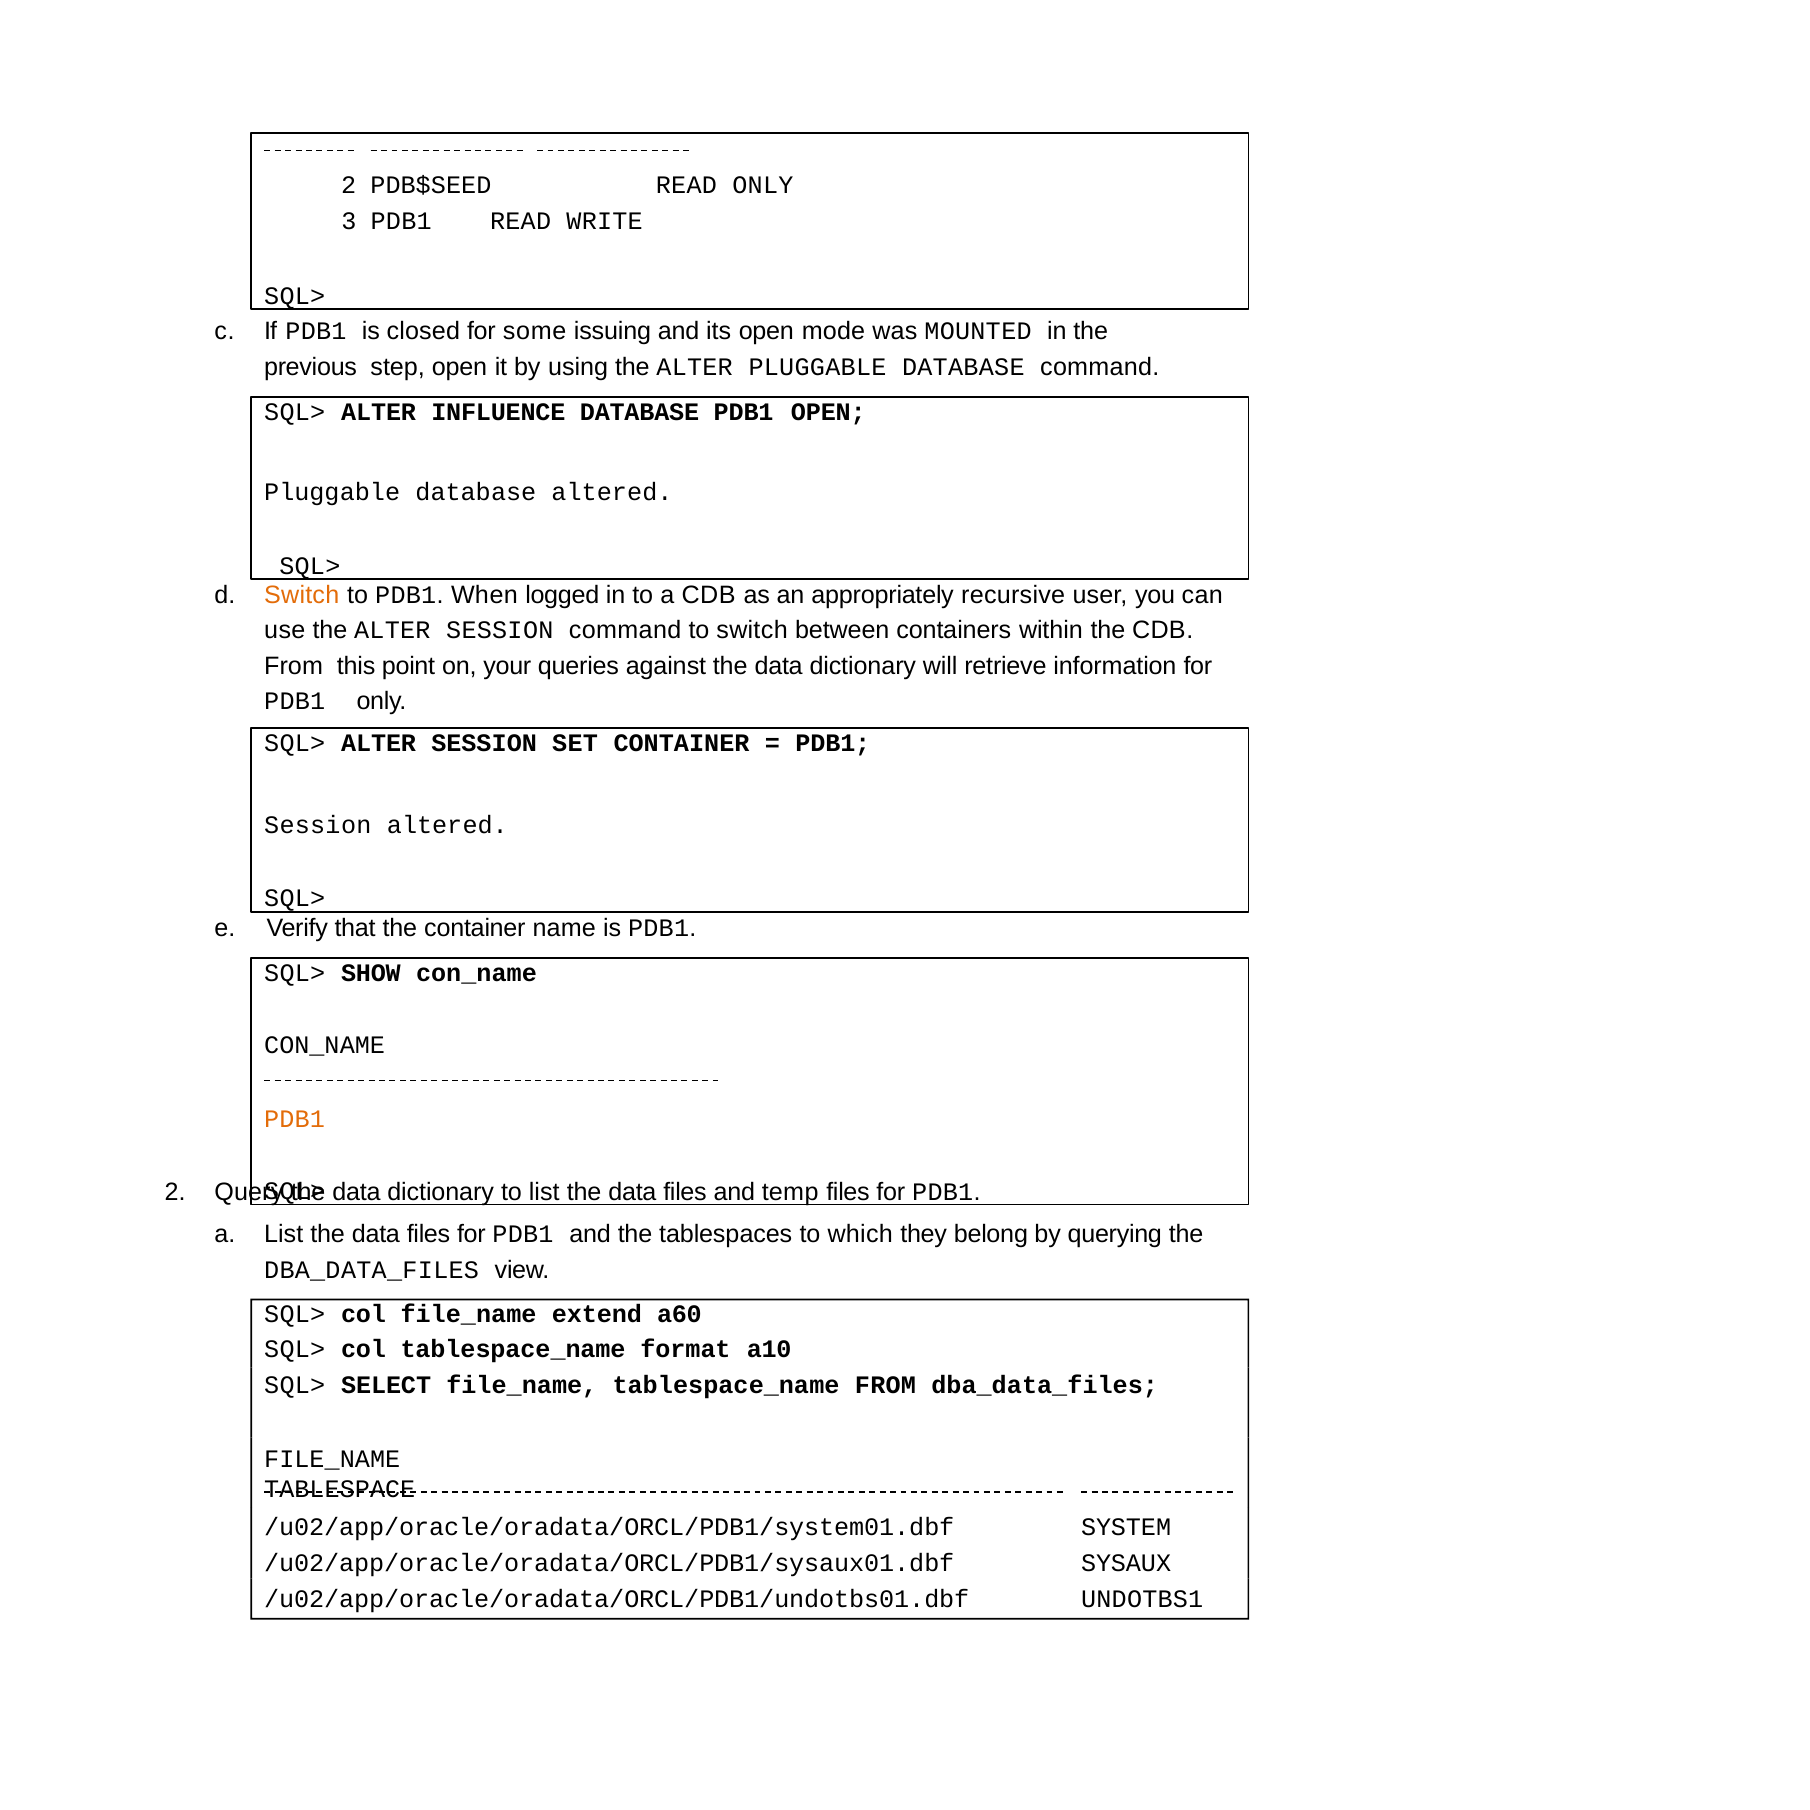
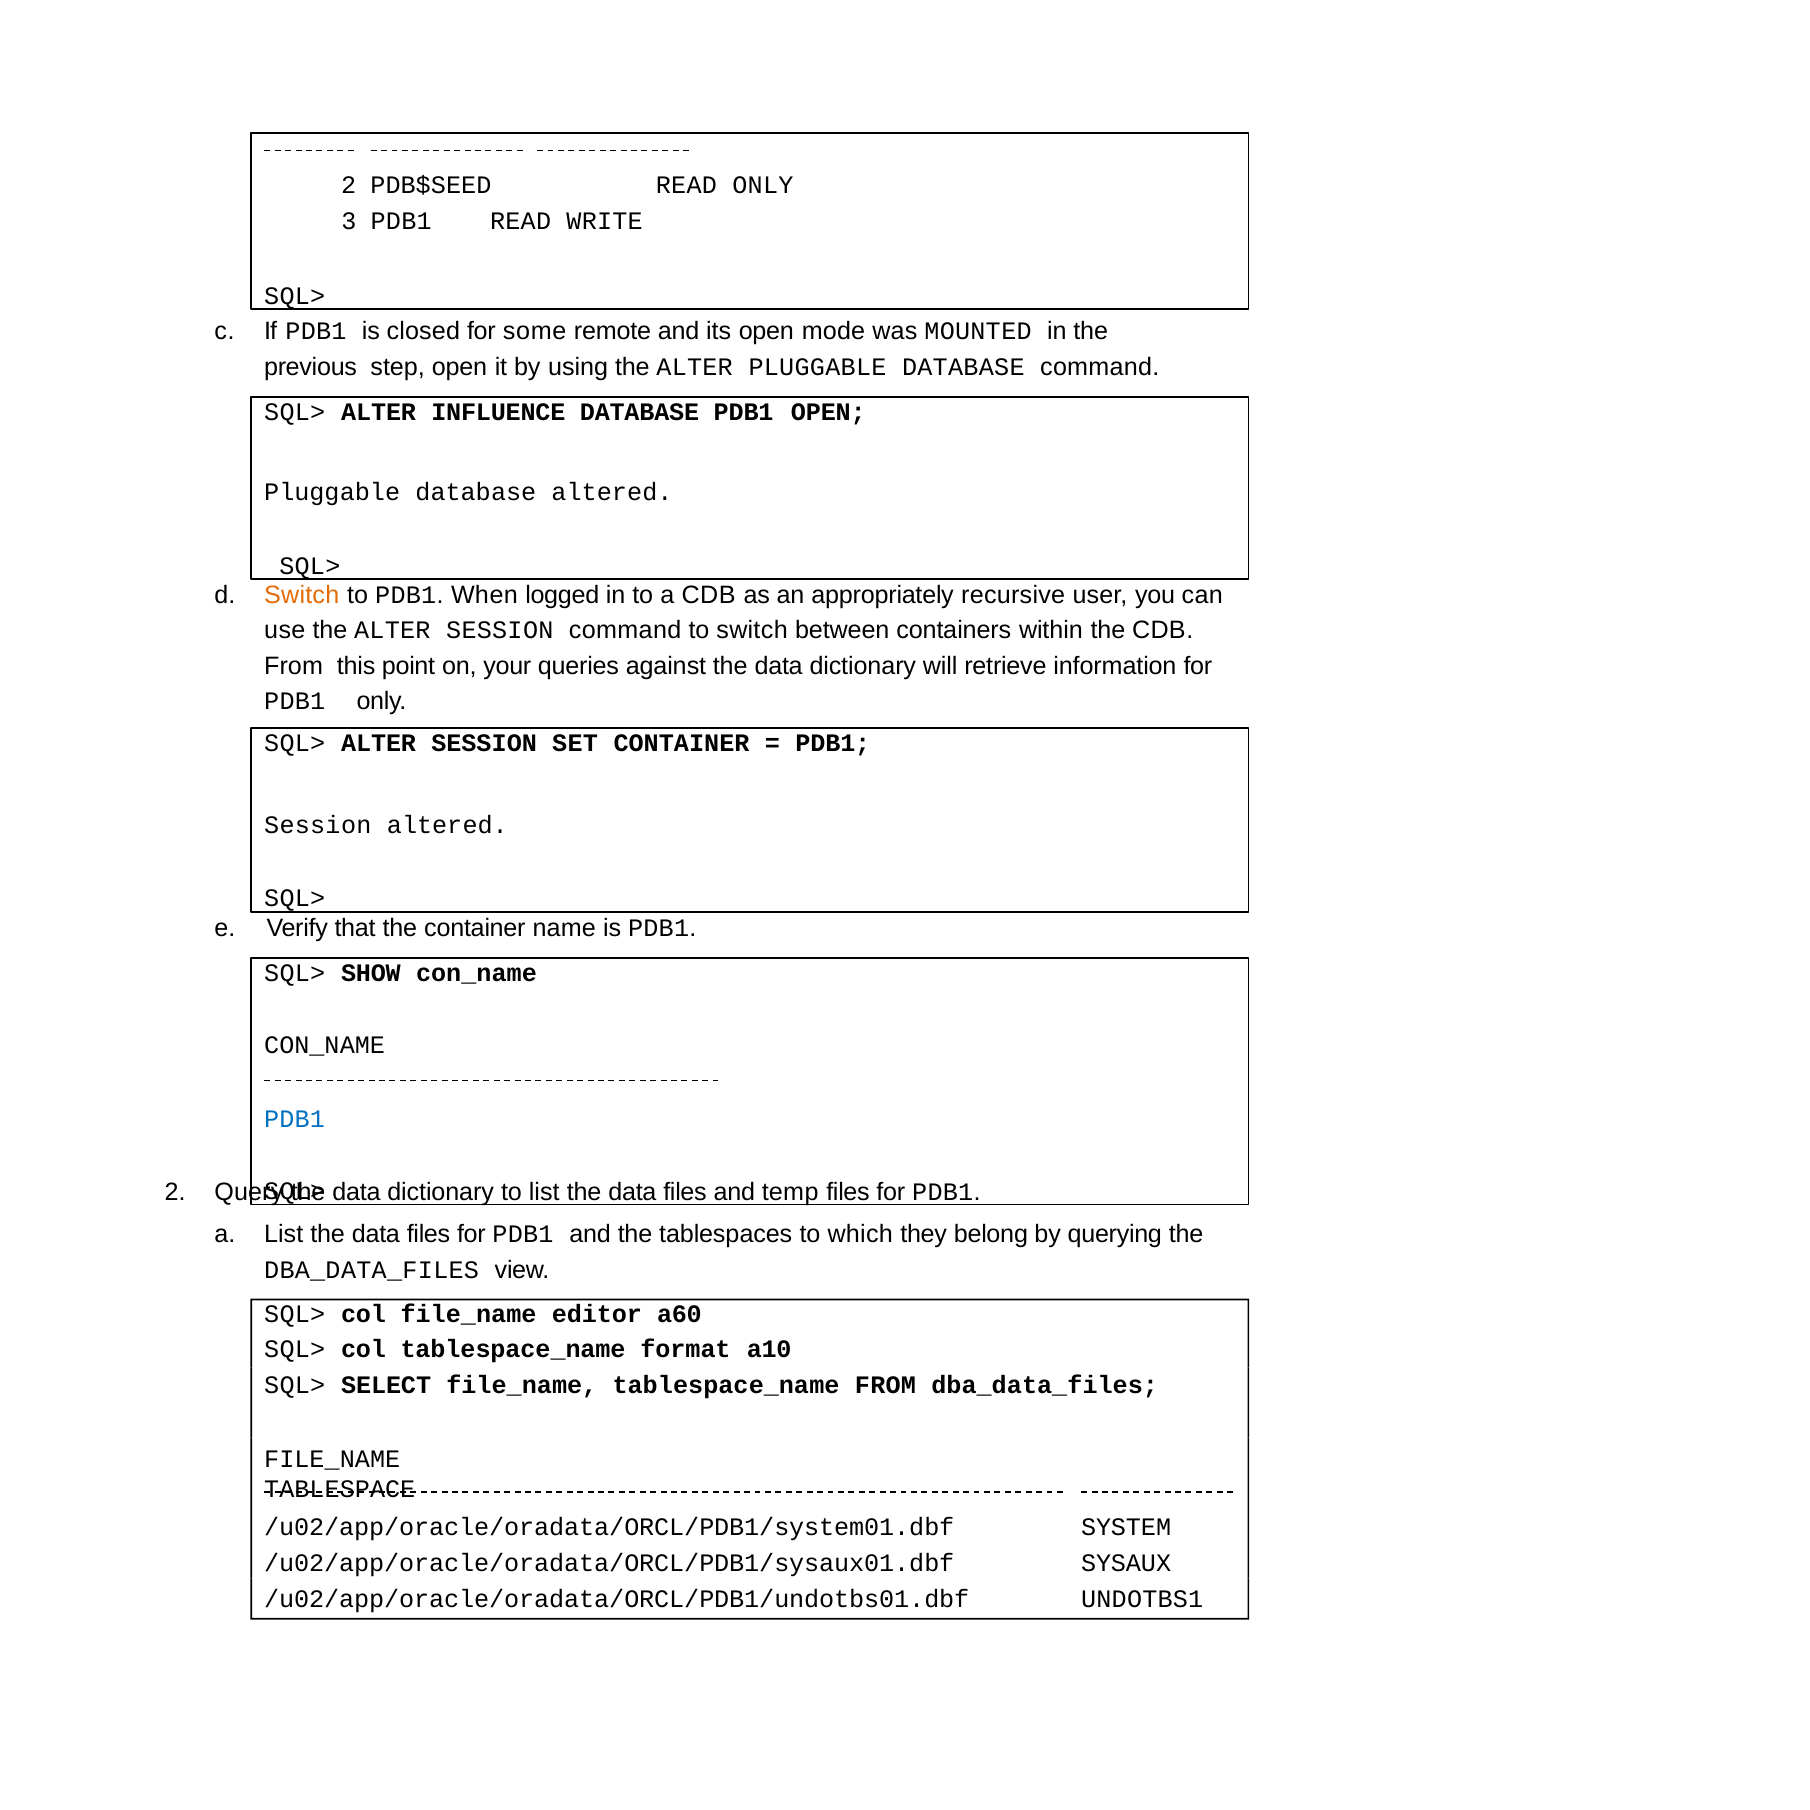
issuing: issuing -> remote
PDB1 at (295, 1120) colour: orange -> blue
extend: extend -> editor
